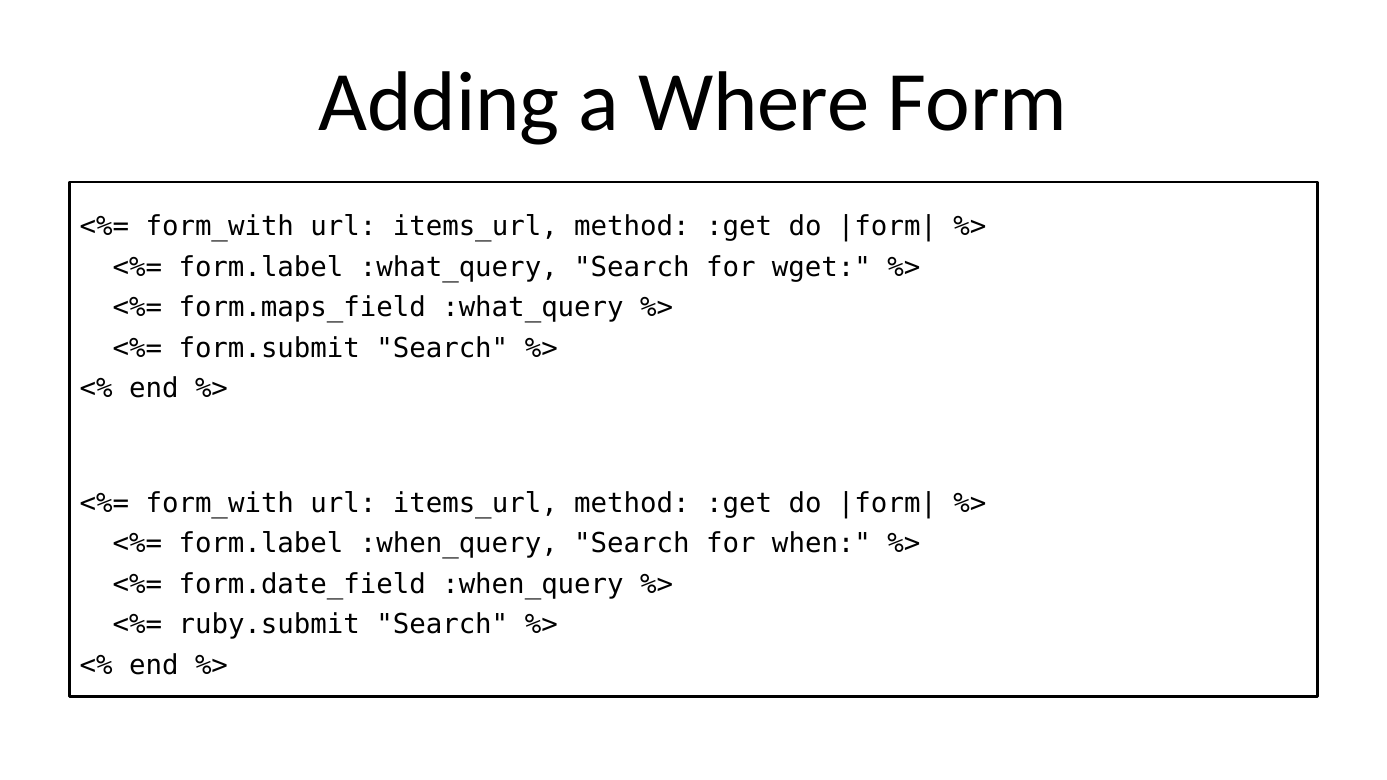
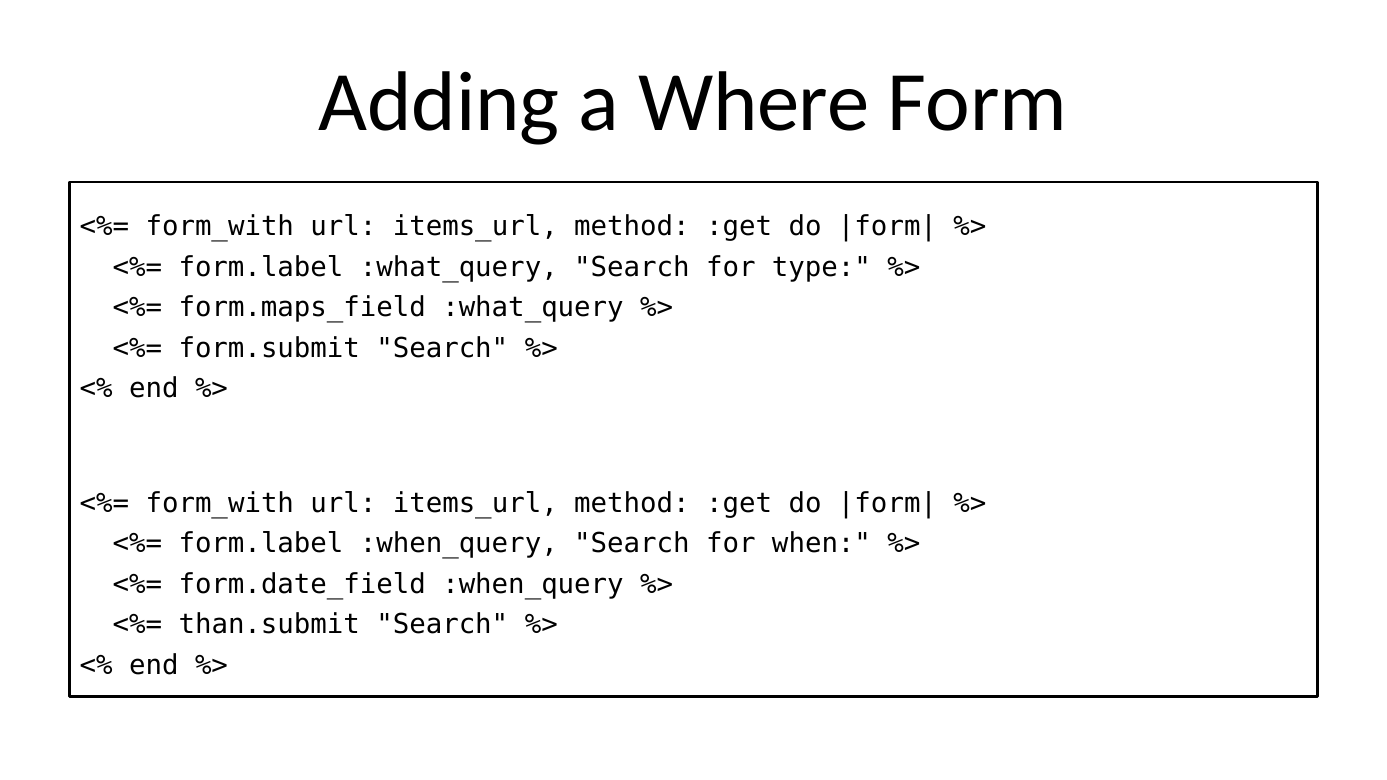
wget: wget -> type
ruby.submit: ruby.submit -> than.submit
